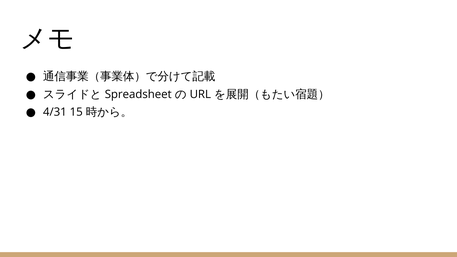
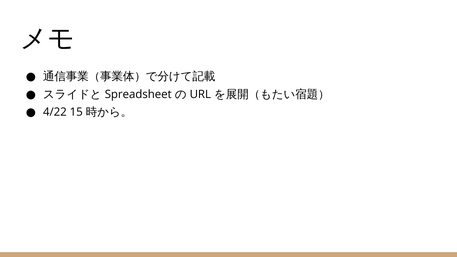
4/31: 4/31 -> 4/22
